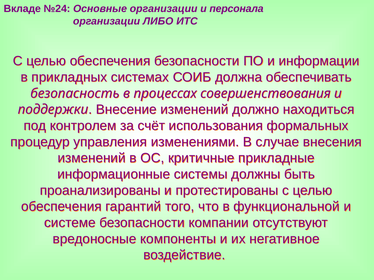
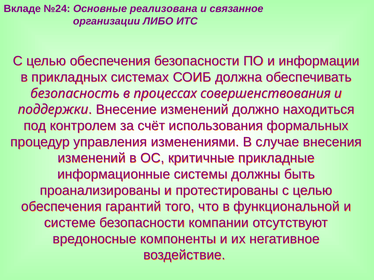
Основные организации: организации -> реализована
персонала: персонала -> связанное
